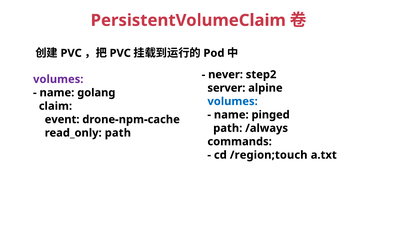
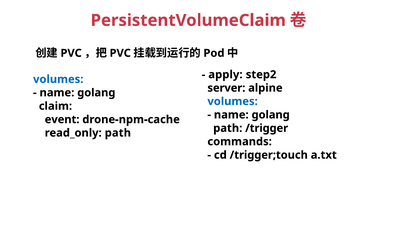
never: never -> apply
volumes at (58, 79) colour: purple -> blue
pinged at (271, 115): pinged -> golang
/always: /always -> /trigger
/region;touch: /region;touch -> /trigger;touch
